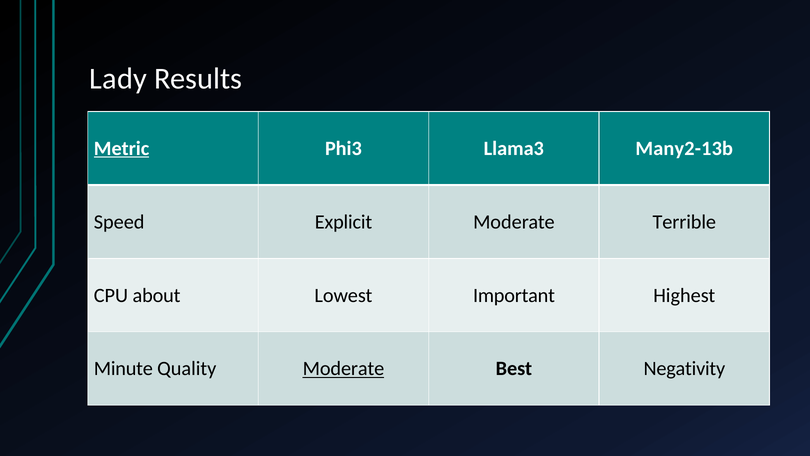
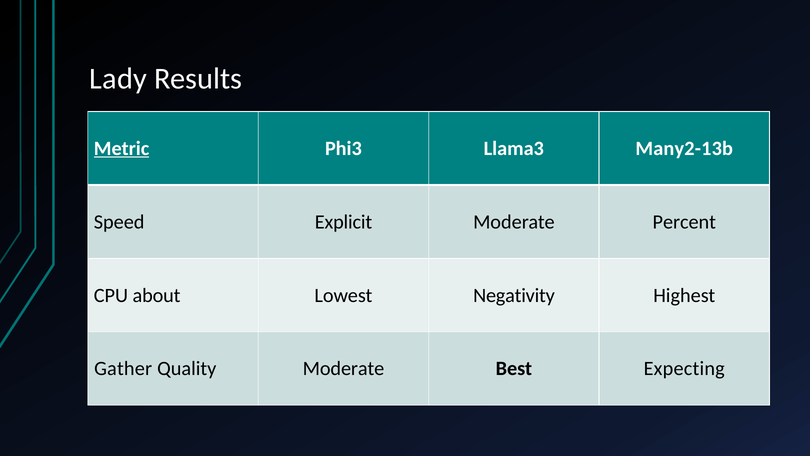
Terrible: Terrible -> Percent
Important: Important -> Negativity
Minute: Minute -> Gather
Moderate at (343, 369) underline: present -> none
Negativity: Negativity -> Expecting
